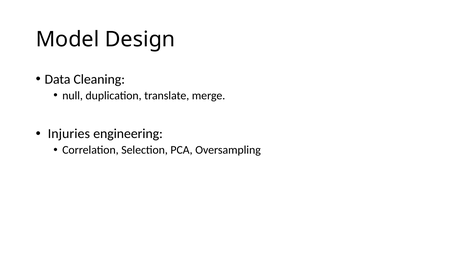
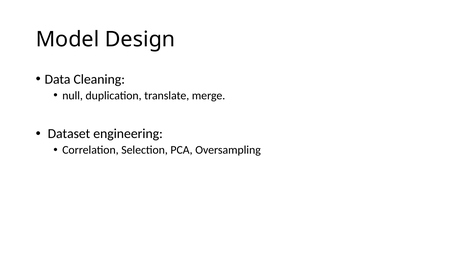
Injuries: Injuries -> Dataset
